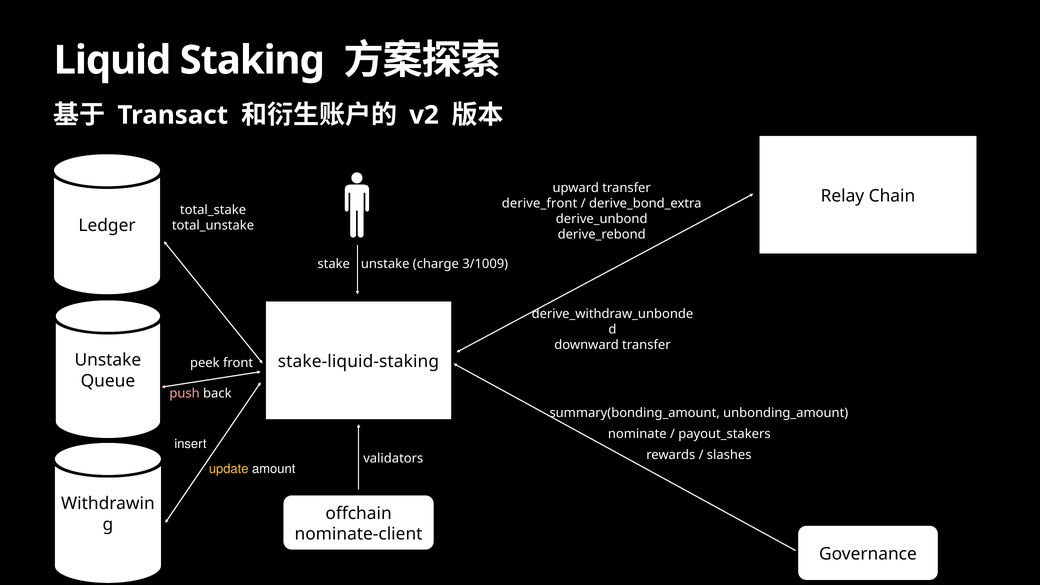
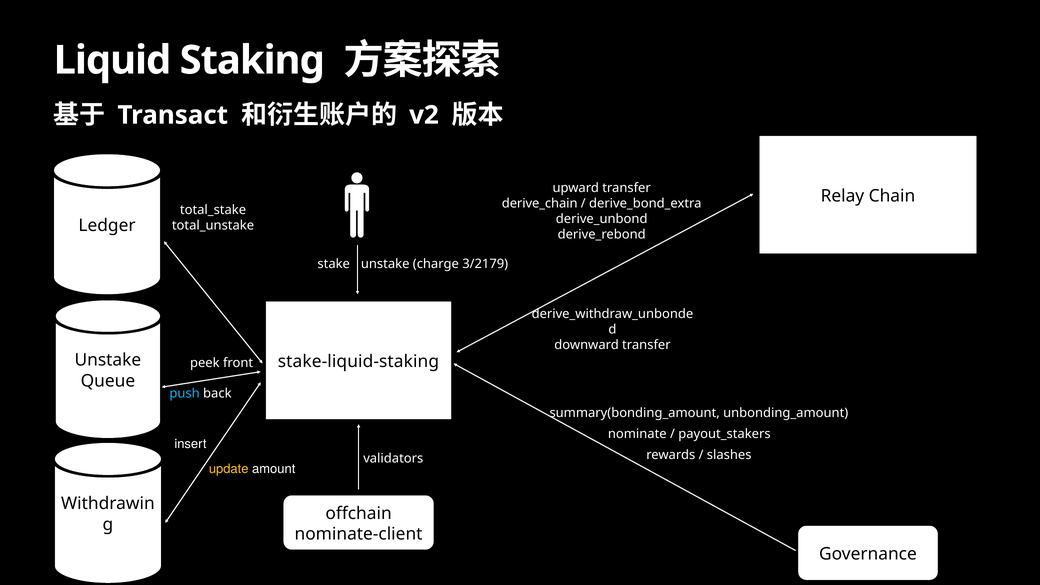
derive_front: derive_front -> derive_chain
3/1009: 3/1009 -> 3/2179
push colour: pink -> light blue
